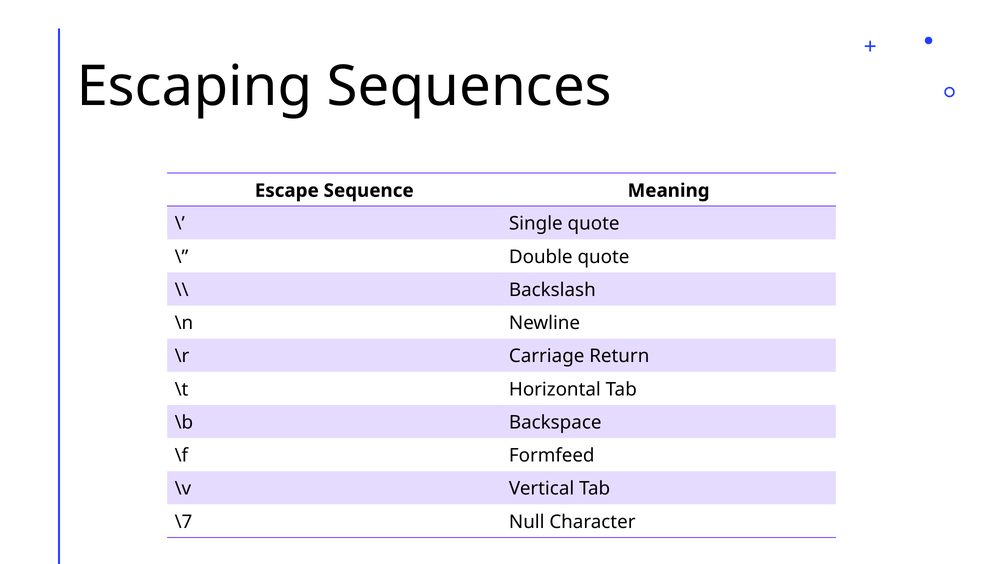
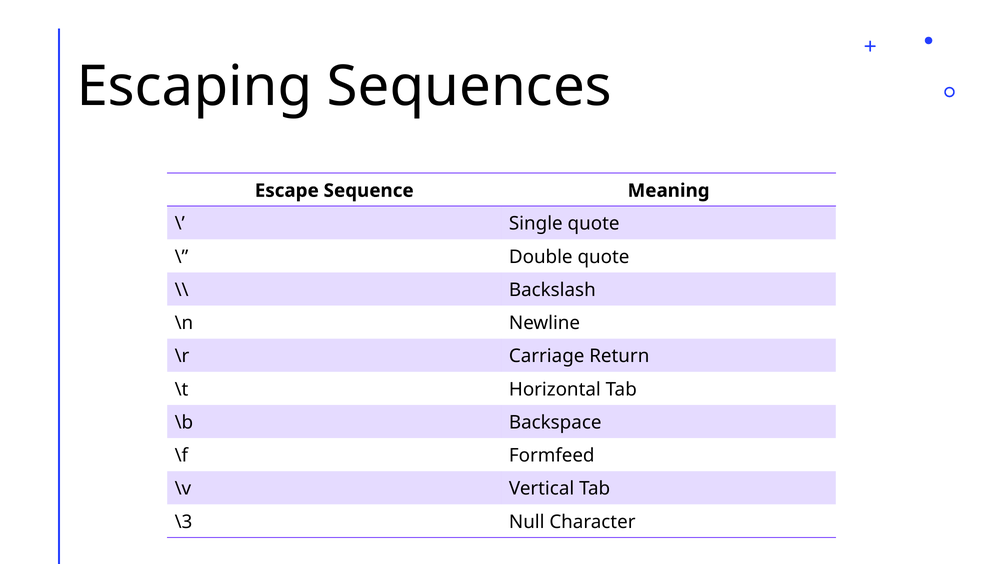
\7: \7 -> \3
